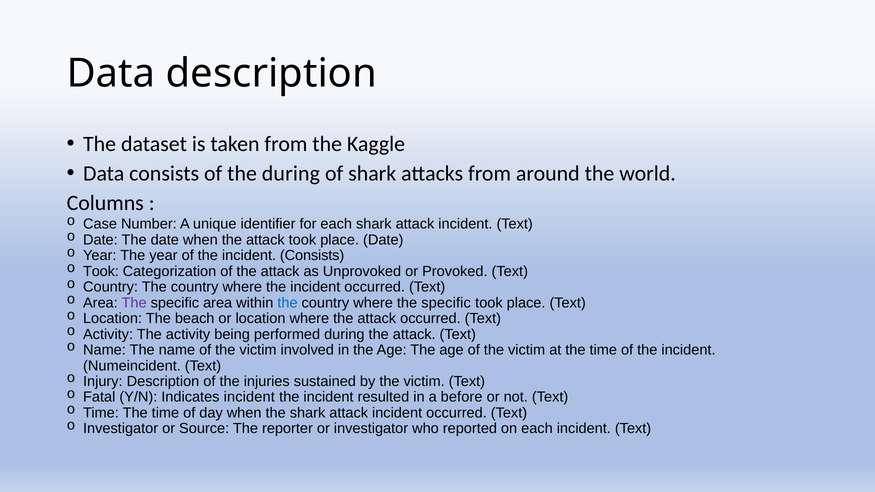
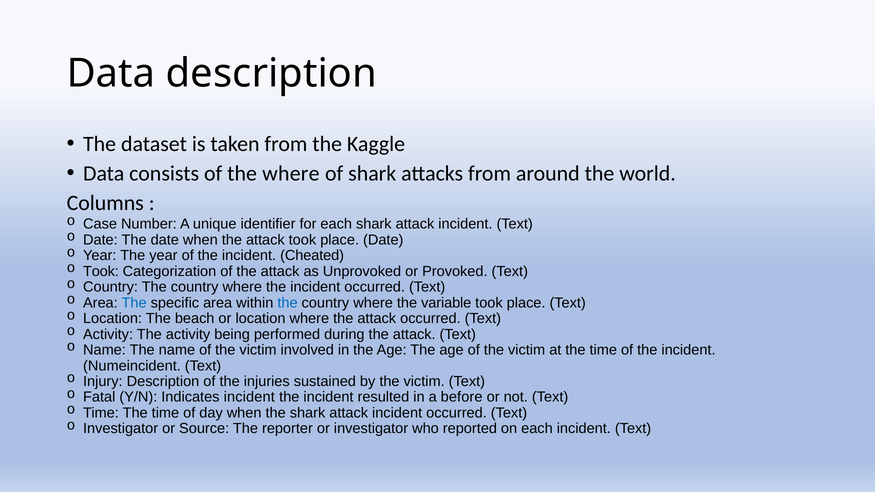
the during: during -> where
incident Consists: Consists -> Cheated
The at (134, 303) colour: purple -> blue
where the specific: specific -> variable
